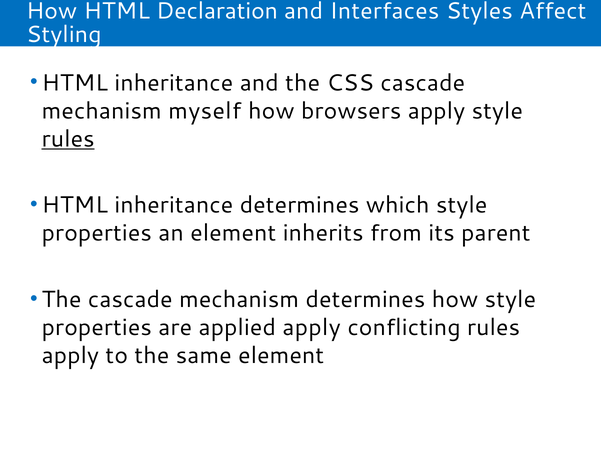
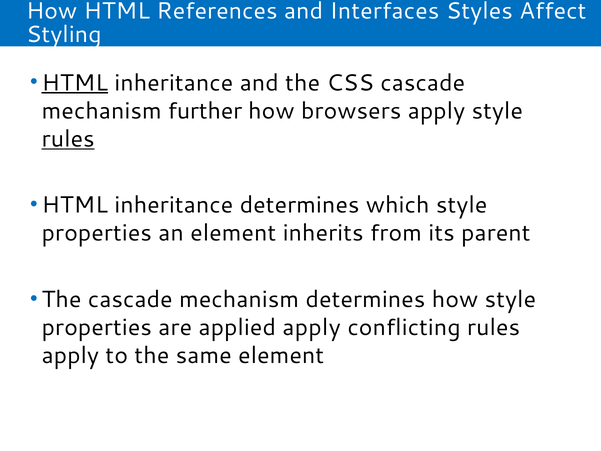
Declaration: Declaration -> References
HTML at (75, 83) underline: none -> present
myself: myself -> further
